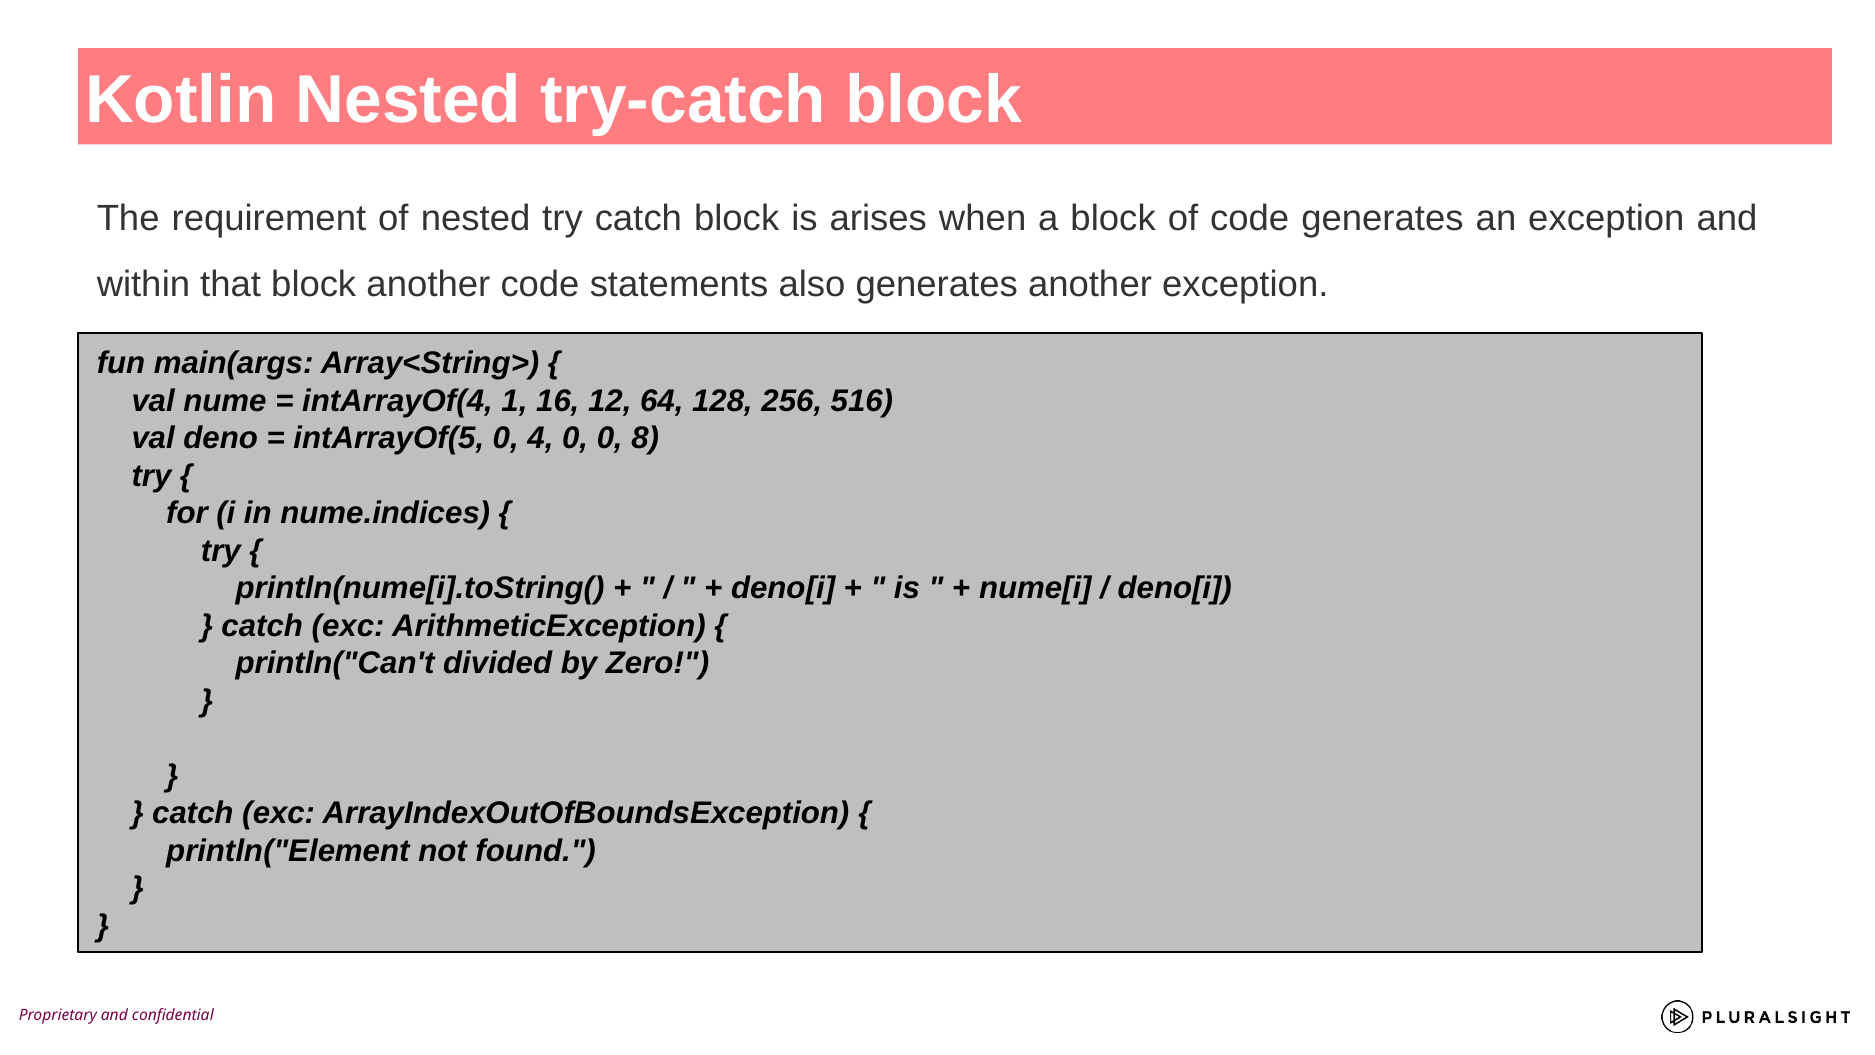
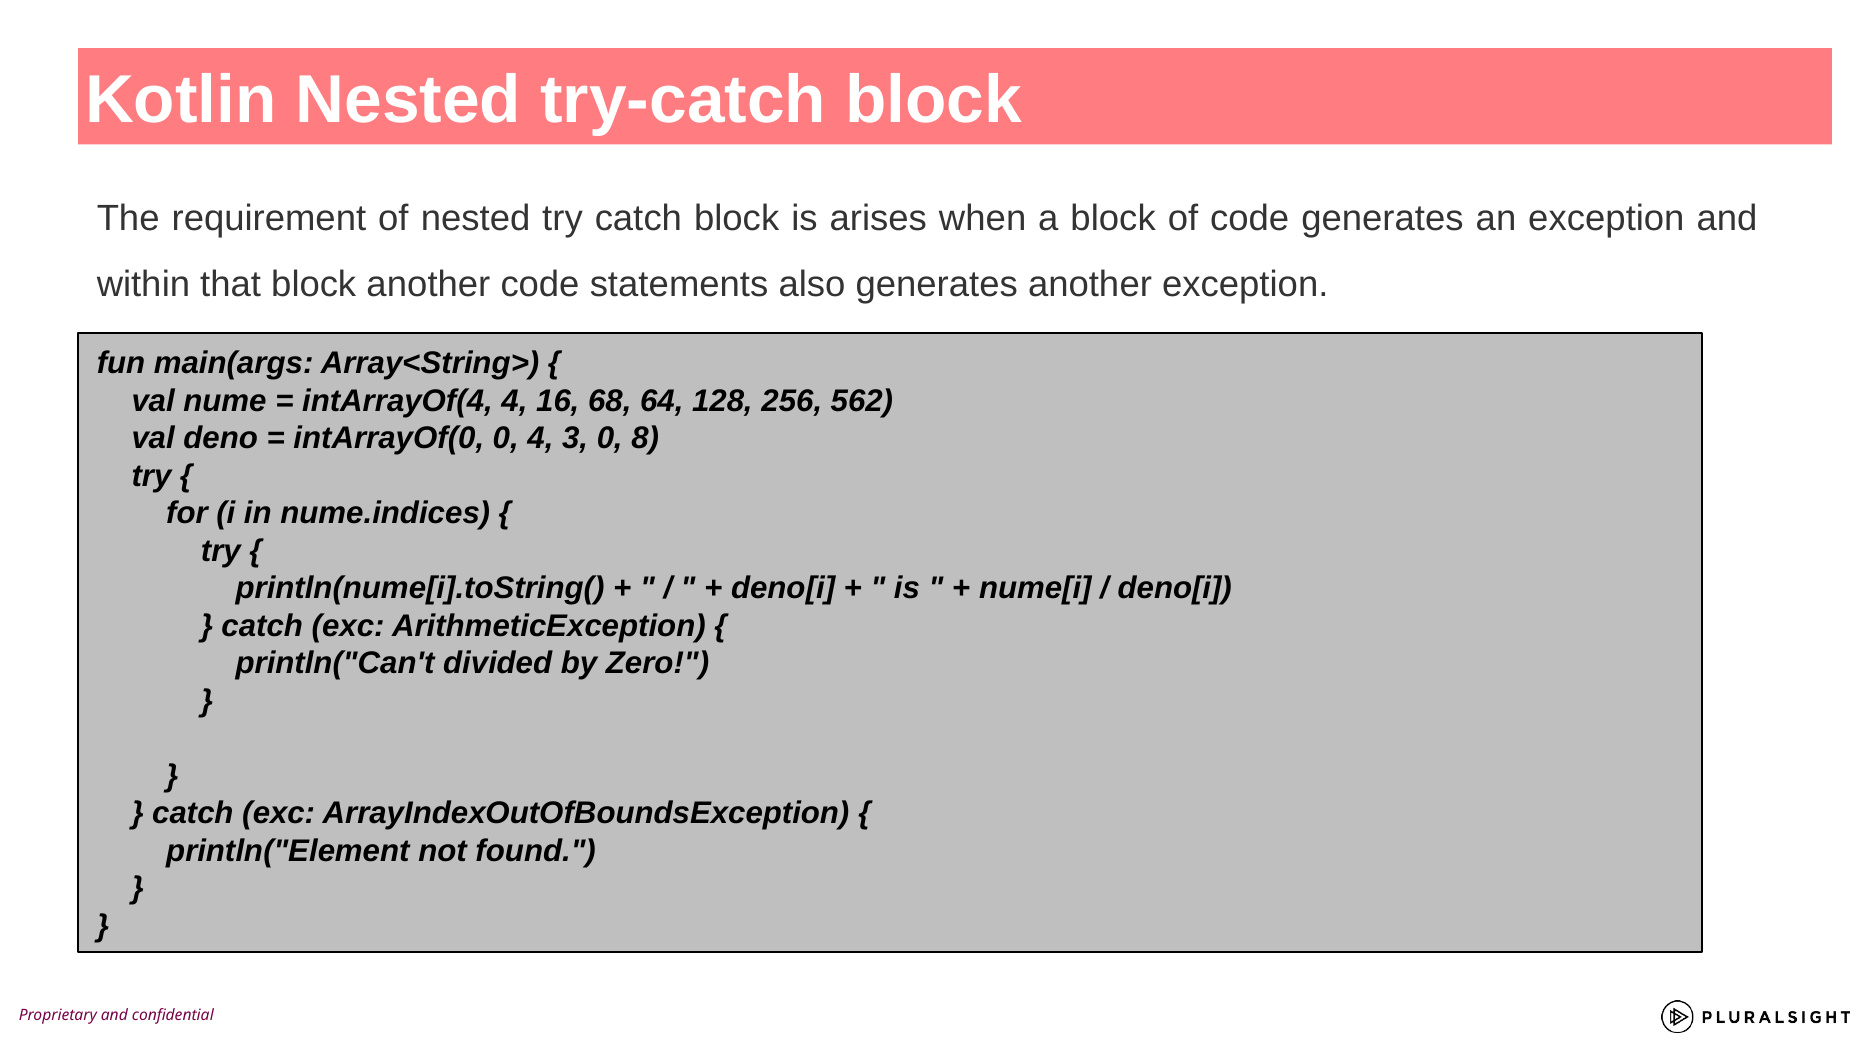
intArrayOf(4 1: 1 -> 4
12: 12 -> 68
516: 516 -> 562
intArrayOf(5: intArrayOf(5 -> intArrayOf(0
4 0: 0 -> 3
